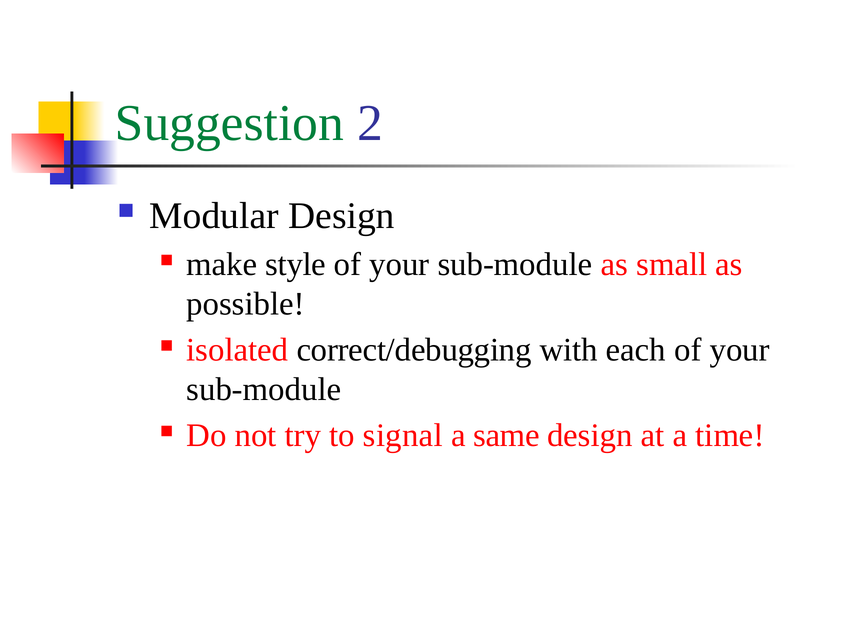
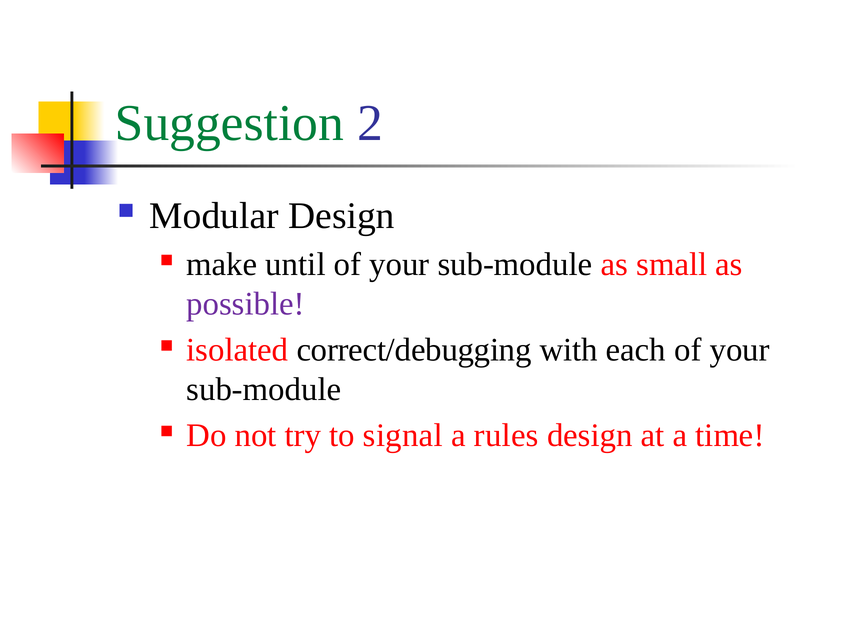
style: style -> until
possible colour: black -> purple
same: same -> rules
